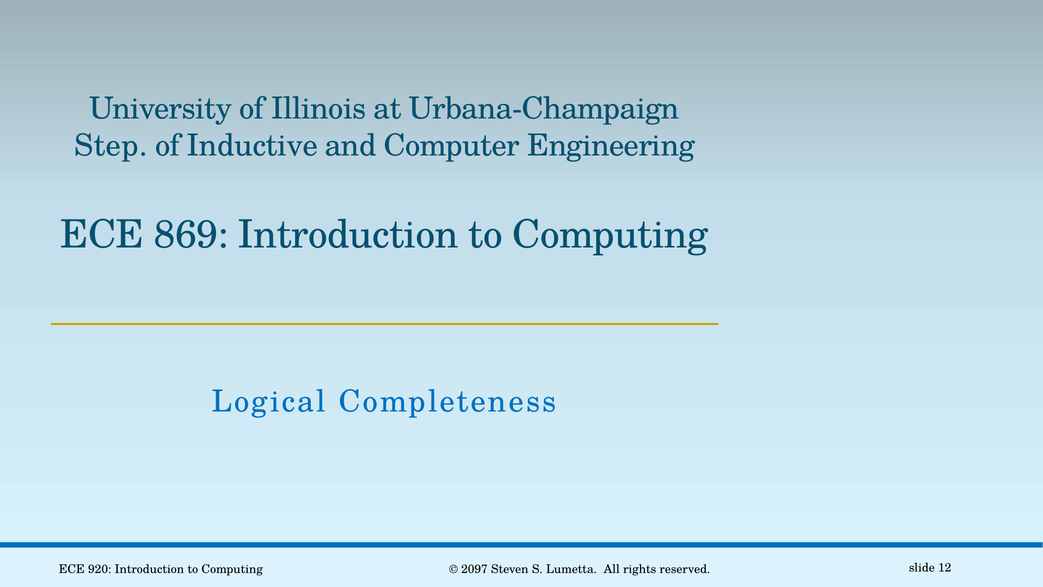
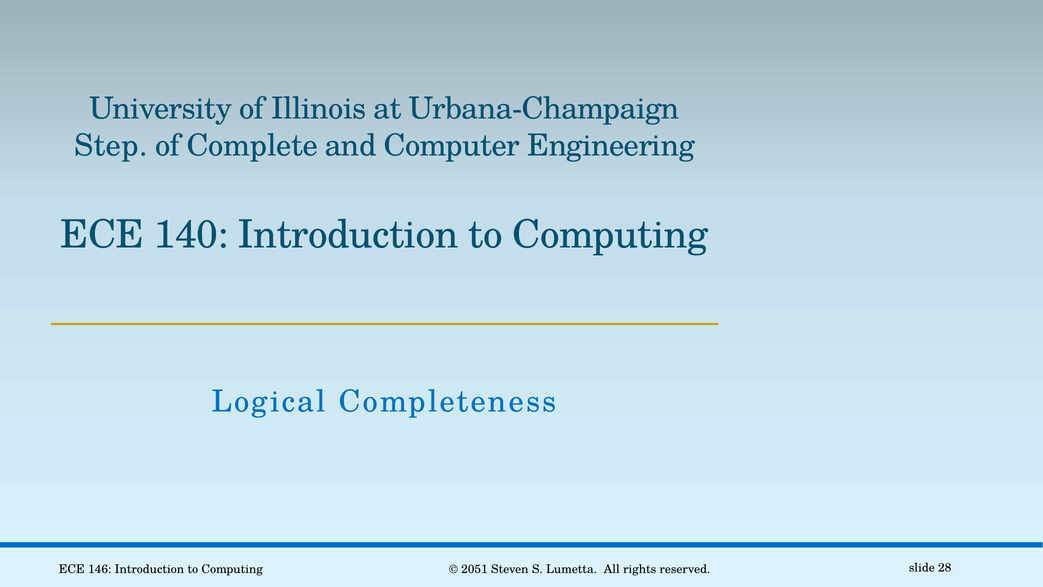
Inductive: Inductive -> Complete
869: 869 -> 140
920: 920 -> 146
2097: 2097 -> 2051
12: 12 -> 28
